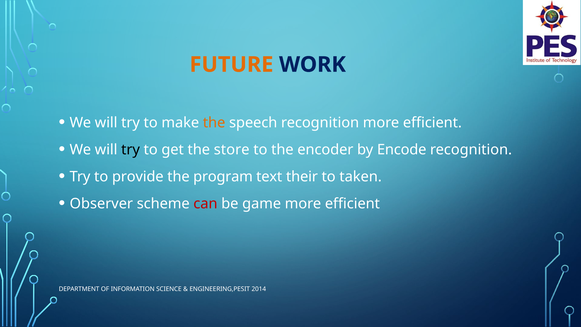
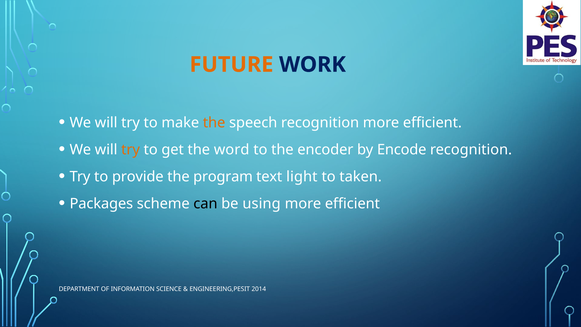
try at (131, 150) colour: black -> orange
store: store -> word
their: their -> light
Observer: Observer -> Packages
can colour: red -> black
game: game -> using
